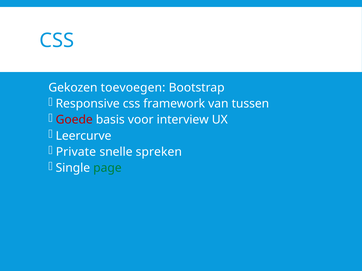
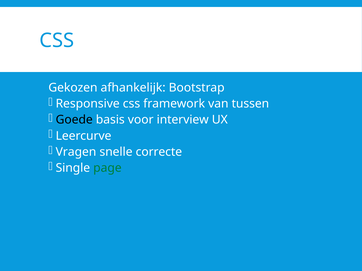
toevoegen: toevoegen -> afhankelijk
Goede colour: red -> black
Private: Private -> Vragen
spreken: spreken -> correcte
